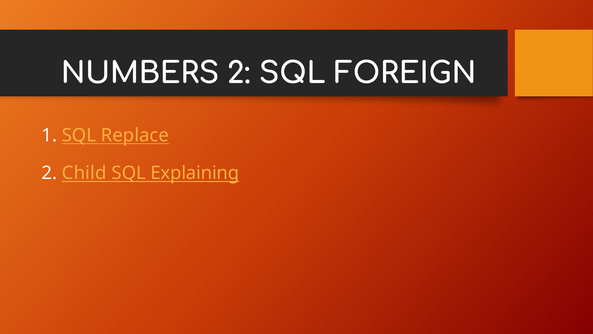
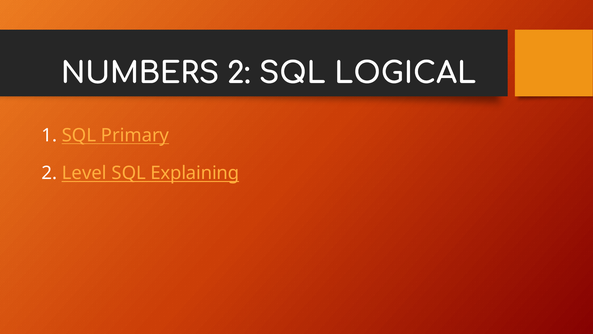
FOREIGN: FOREIGN -> LOGICAL
Replace: Replace -> Primary
Child: Child -> Level
